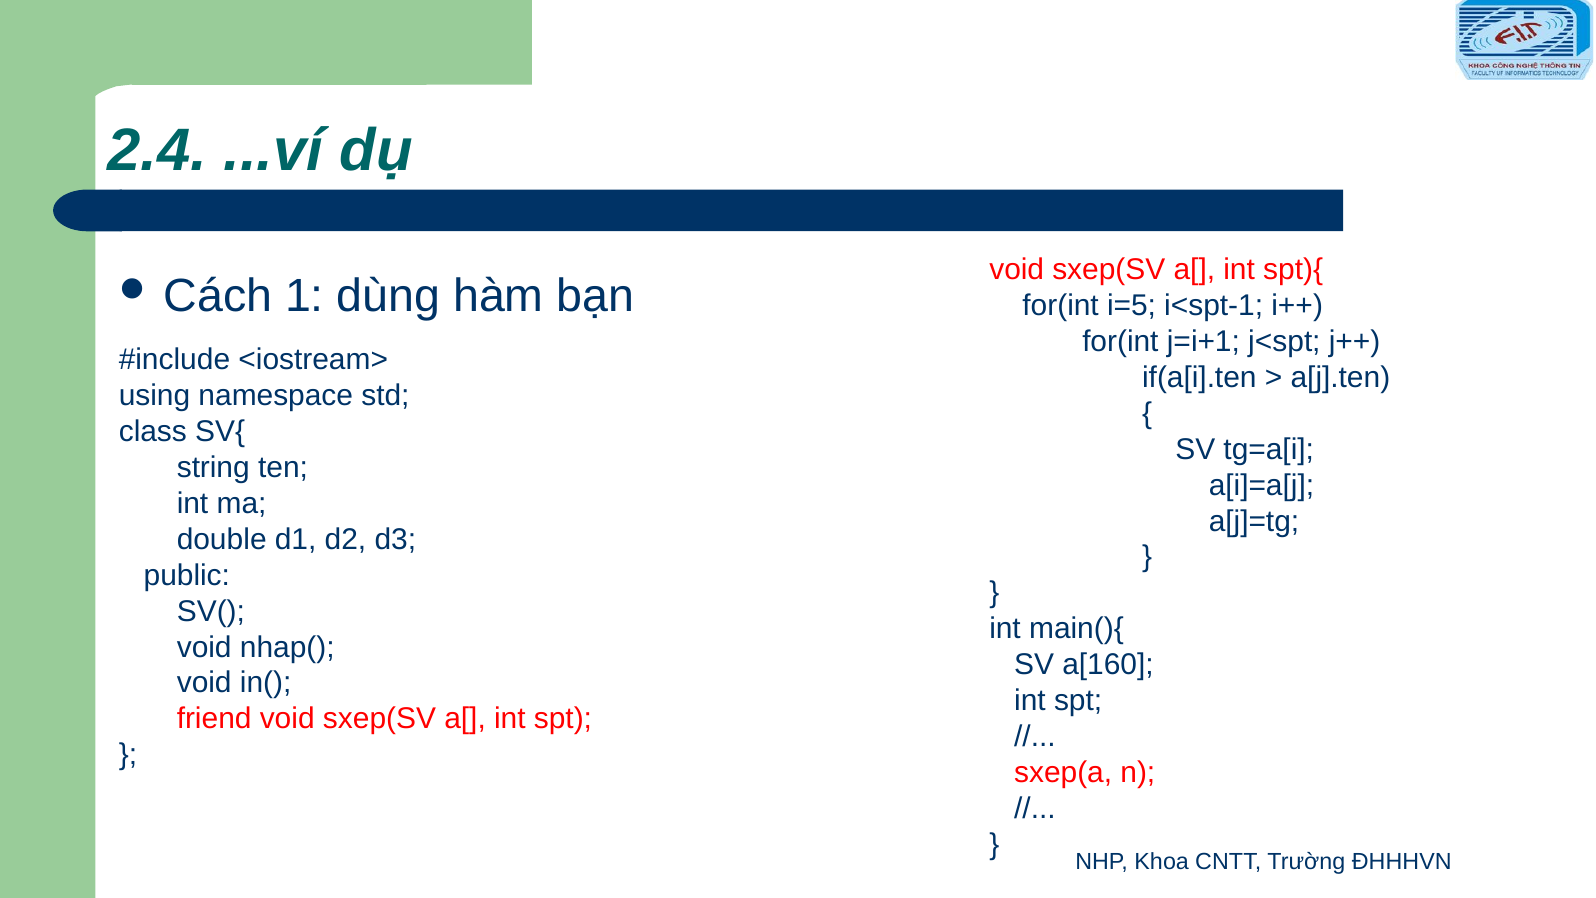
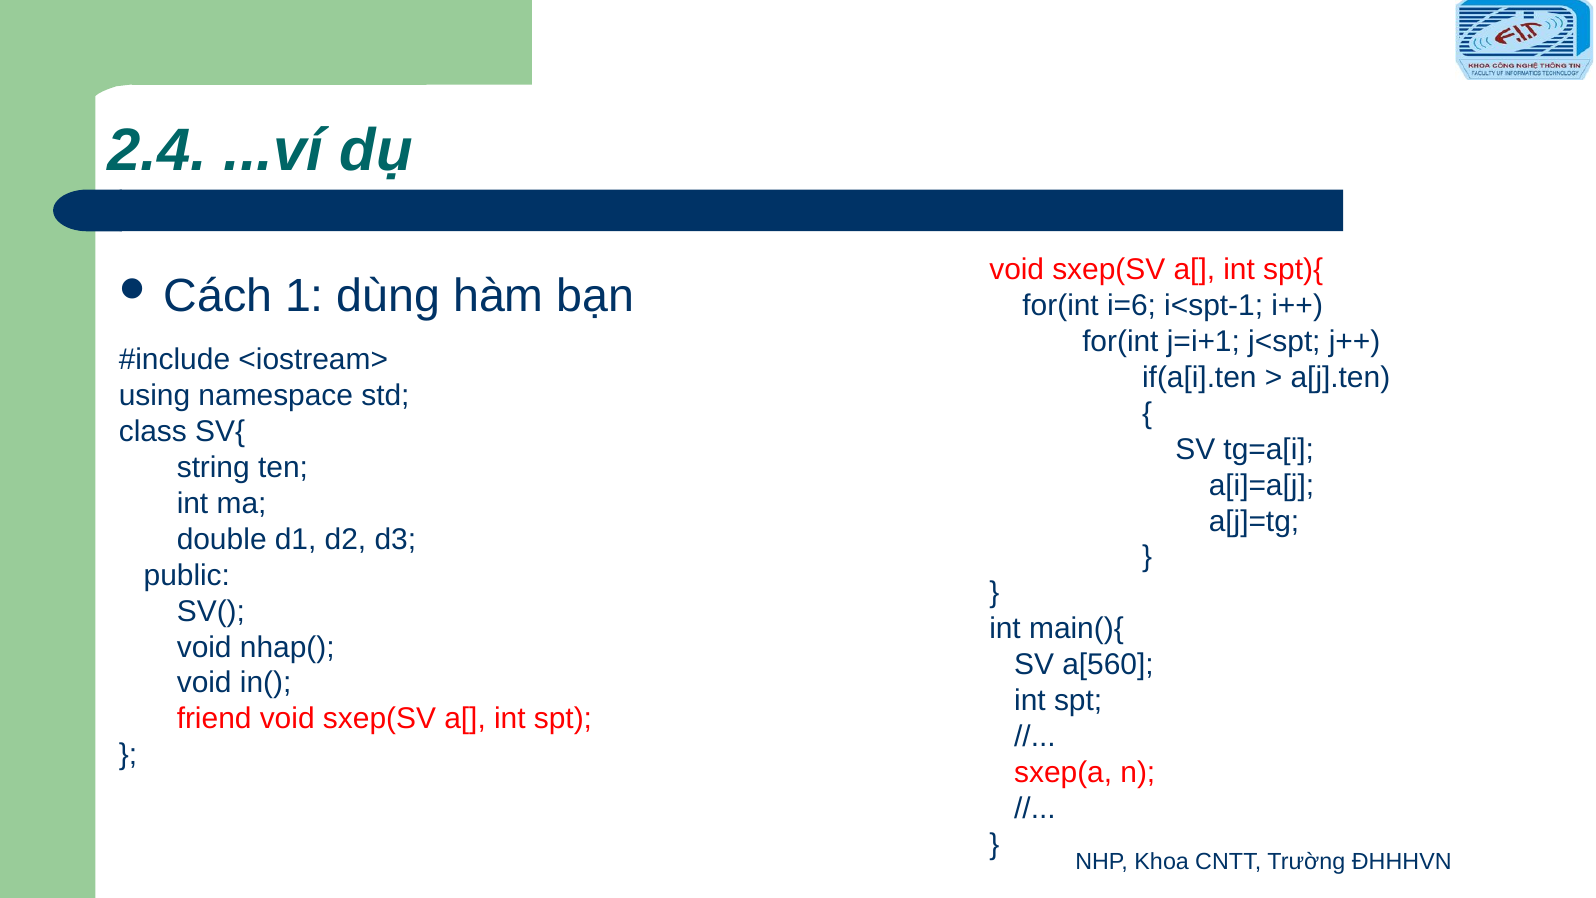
i=5: i=5 -> i=6
a[160: a[160 -> a[560
